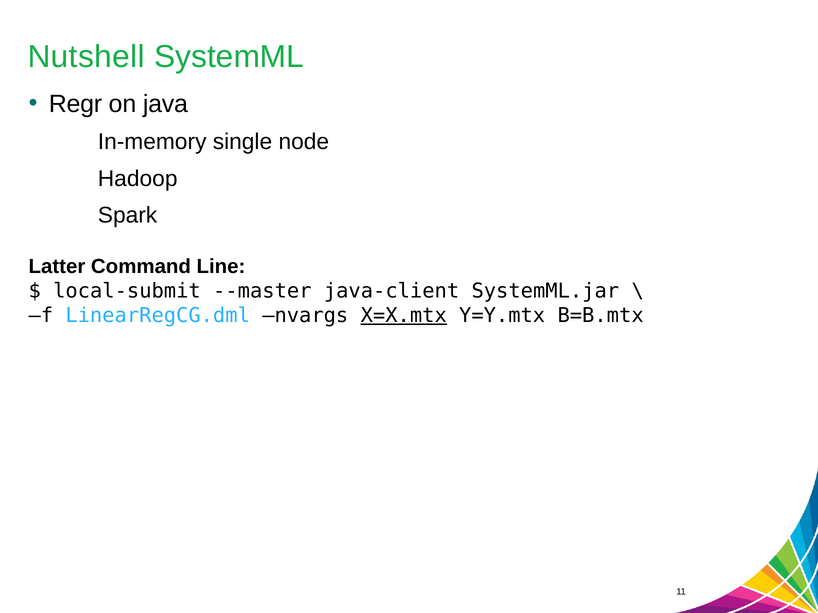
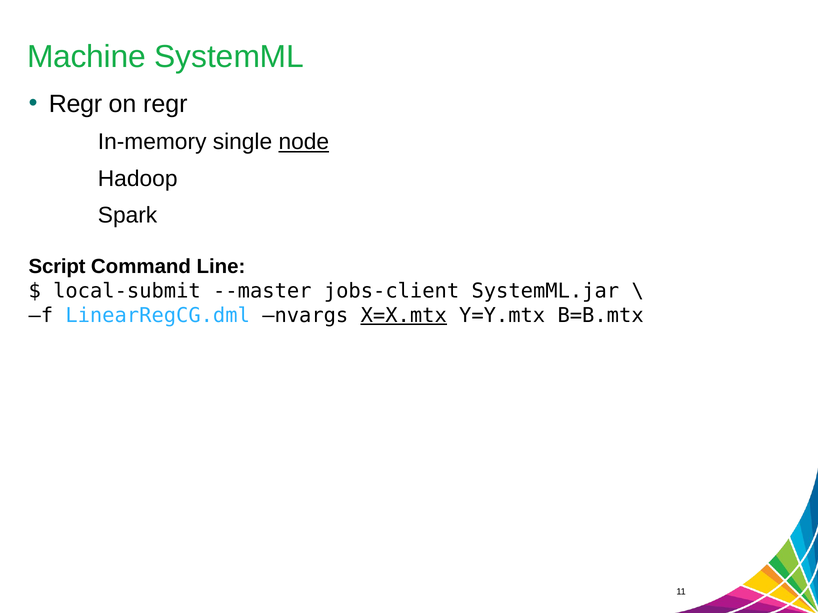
Nutshell: Nutshell -> Machine
on java: java -> regr
node underline: none -> present
Latter: Latter -> Script
java-client: java-client -> jobs-client
